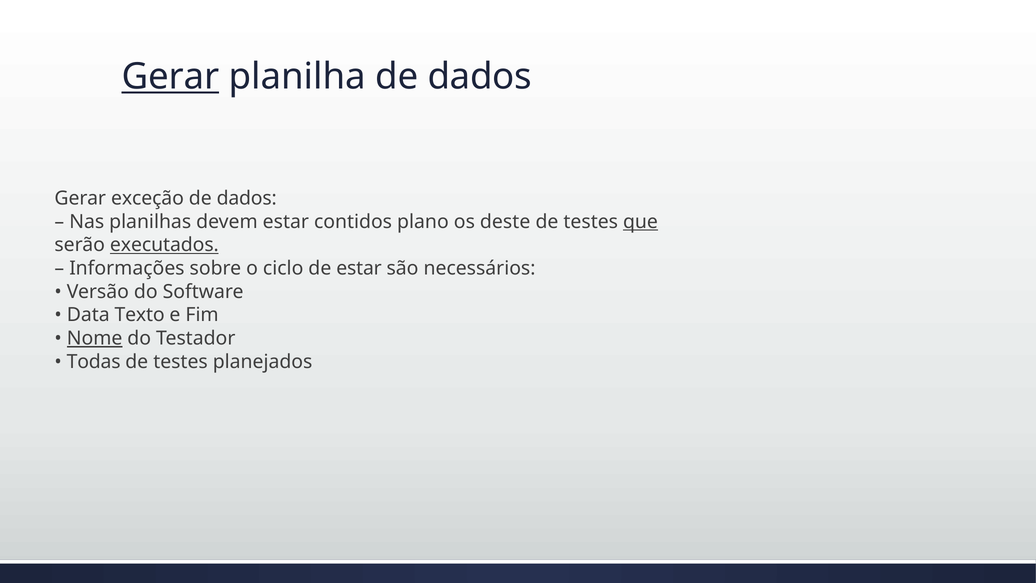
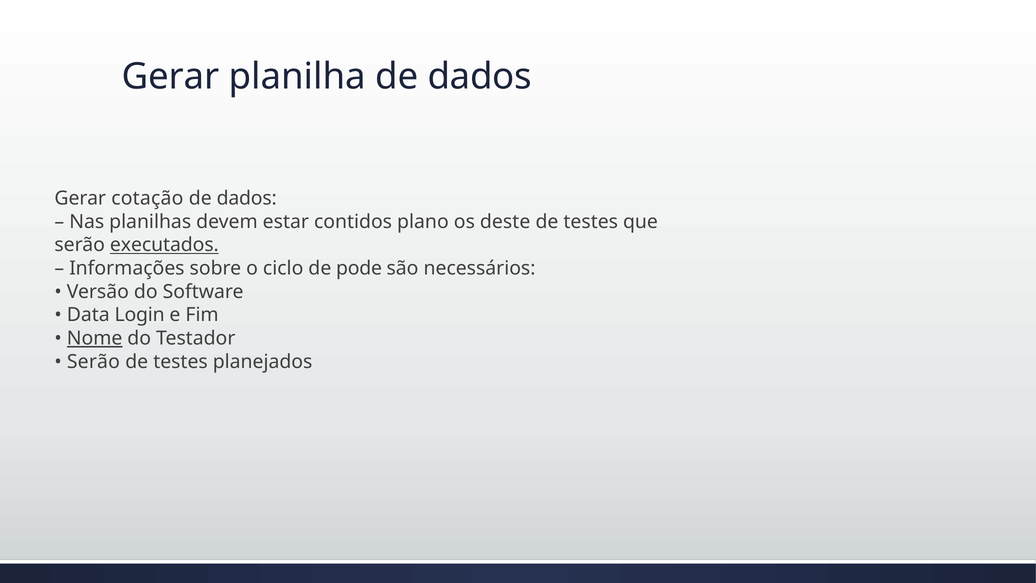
Gerar at (170, 77) underline: present -> none
exceção: exceção -> cotação
que underline: present -> none
de estar: estar -> pode
Texto: Texto -> Login
Todas at (94, 361): Todas -> Serão
